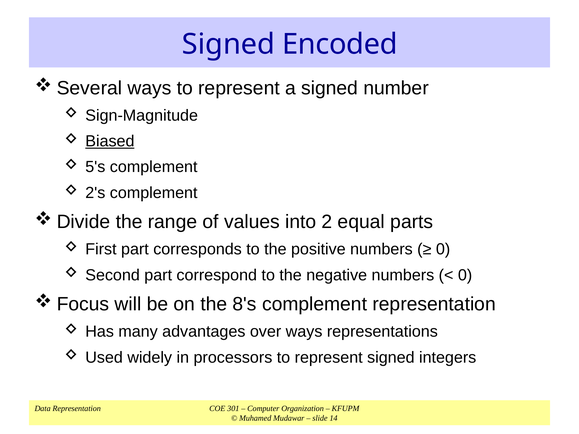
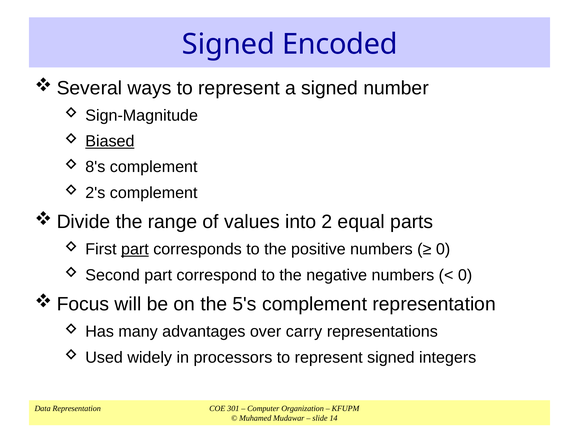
5's: 5's -> 8's
part at (135, 249) underline: none -> present
8's: 8's -> 5's
over ways: ways -> carry
